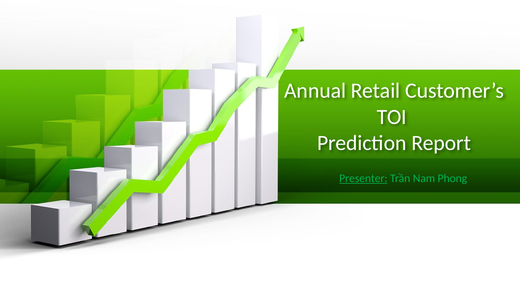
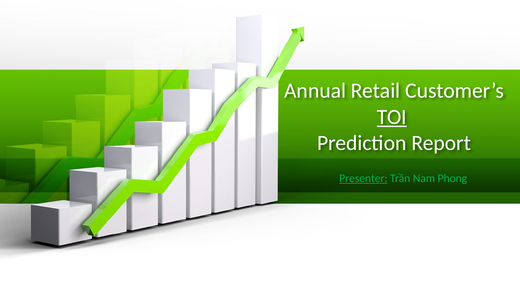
TOI underline: none -> present
